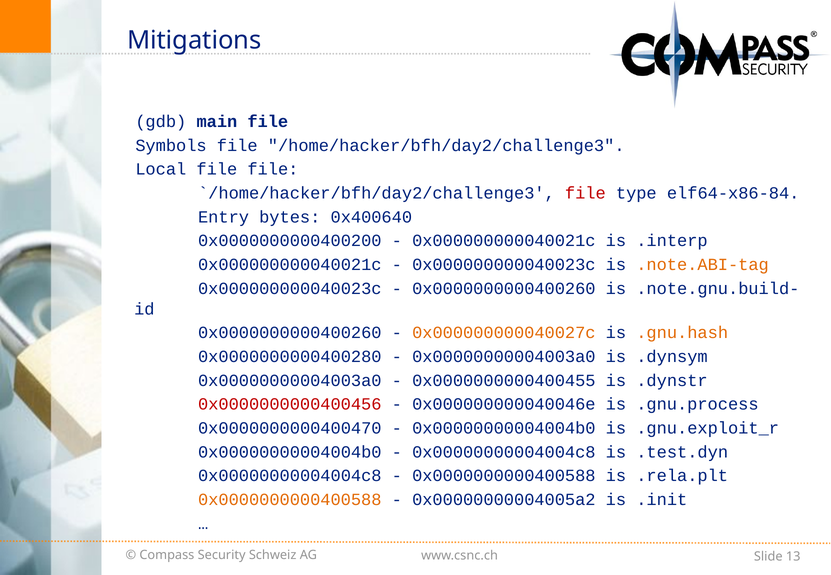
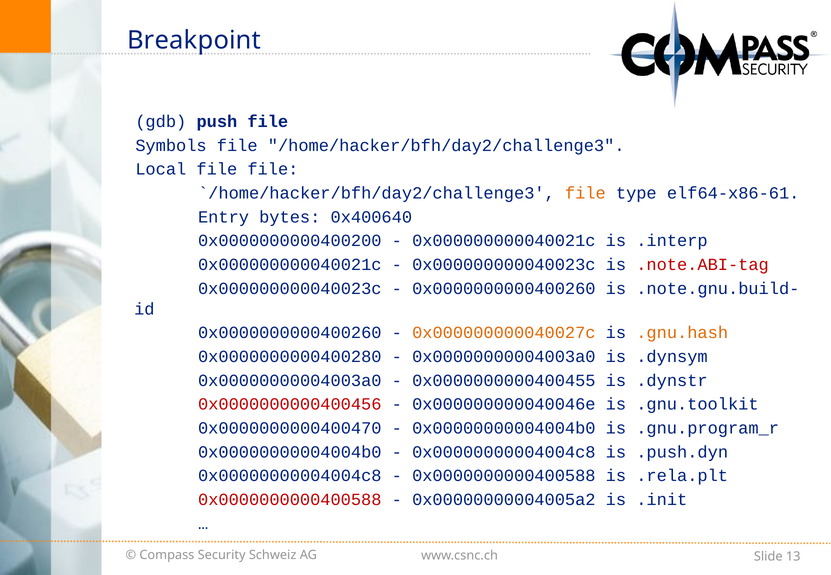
Mitigations: Mitigations -> Breakpoint
main: main -> push
file at (585, 193) colour: red -> orange
elf64-x86-84: elf64-x86-84 -> elf64-x86-61
.note.ABI-tag colour: orange -> red
.gnu.process: .gnu.process -> .gnu.toolkit
.gnu.exploit_r: .gnu.exploit_r -> .gnu.program_r
.test.dyn: .test.dyn -> .push.dyn
0x0000000000400588 at (290, 500) colour: orange -> red
